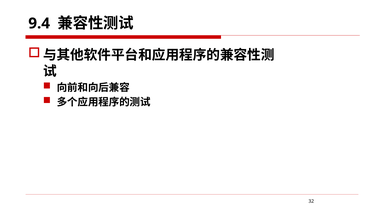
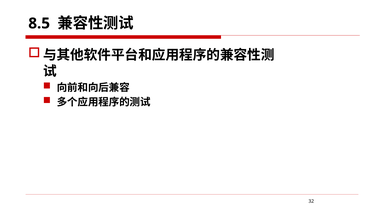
9.4: 9.4 -> 8.5
